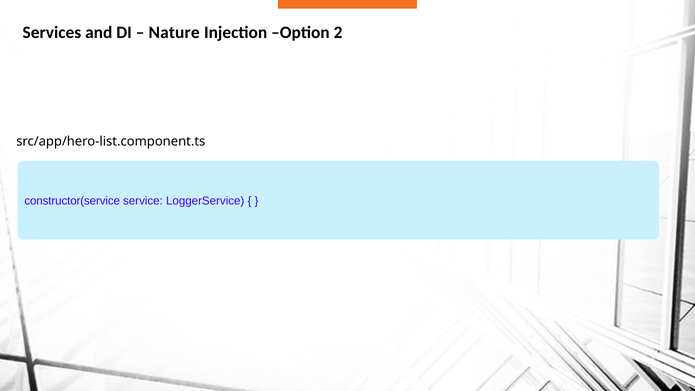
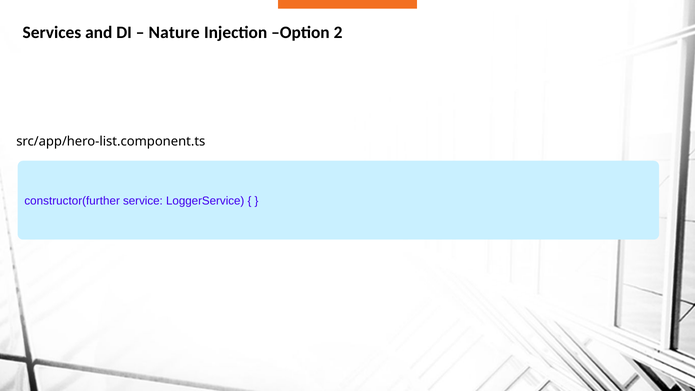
constructor(service: constructor(service -> constructor(further
